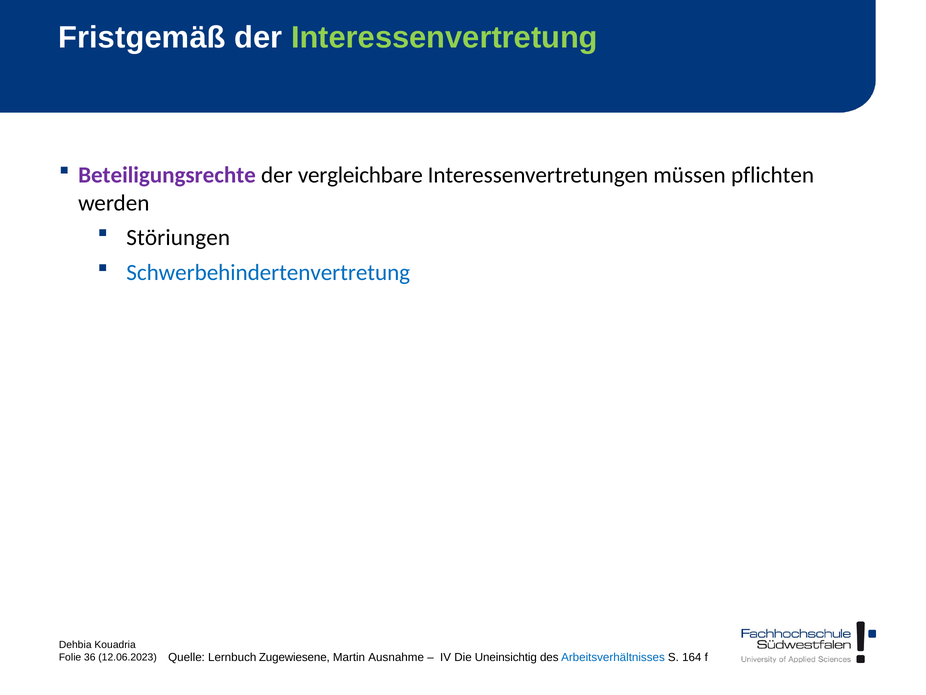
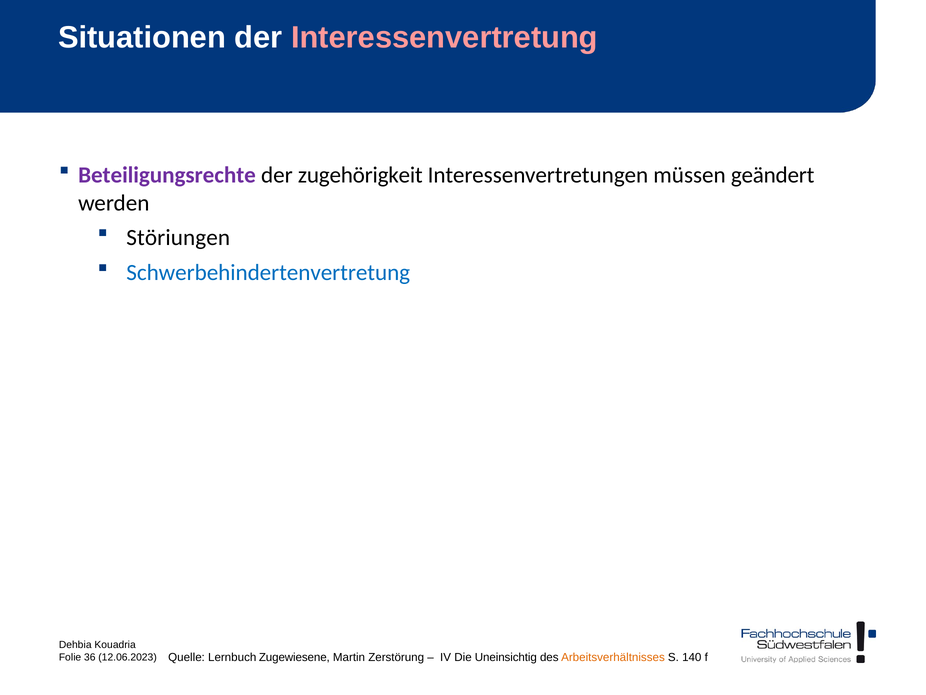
Fristgemäß: Fristgemäß -> Situationen
Interessenvertretung colour: light green -> pink
vergleichbare: vergleichbare -> zugehörigkeit
pflichten: pflichten -> geändert
Ausnahme: Ausnahme -> Zerstörung
Arbeitsverhältnisses colour: blue -> orange
164: 164 -> 140
